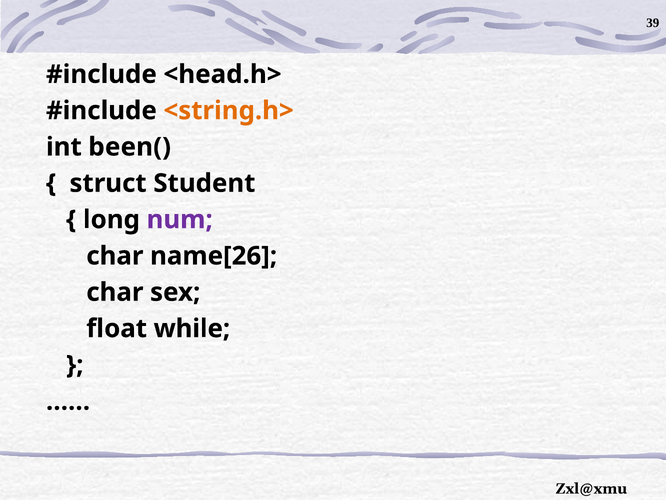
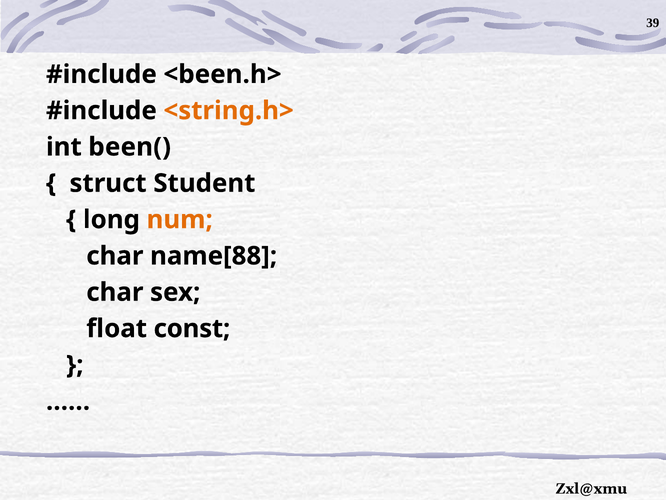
<head.h>: <head.h> -> <been.h>
num colour: purple -> orange
name[26: name[26 -> name[88
while: while -> const
